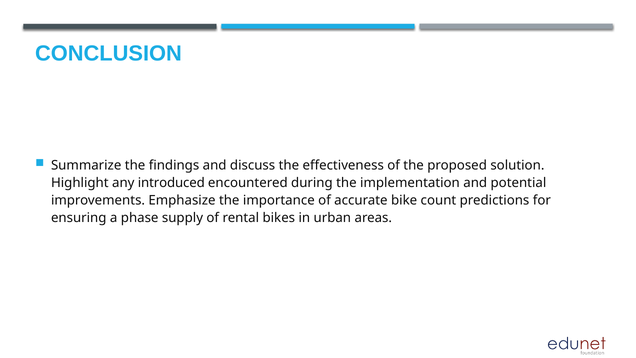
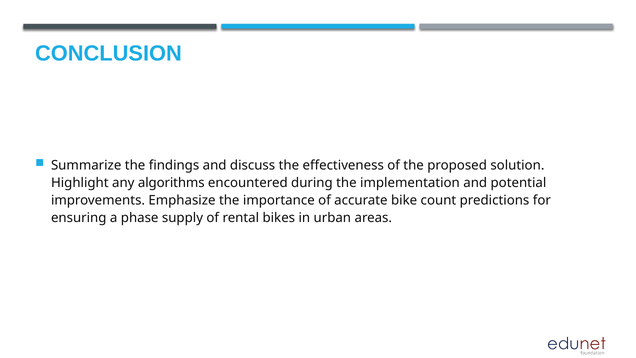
introduced: introduced -> algorithms
